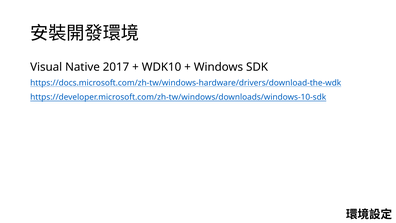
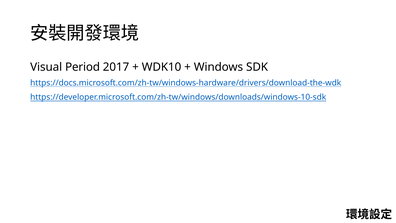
Native: Native -> Period
